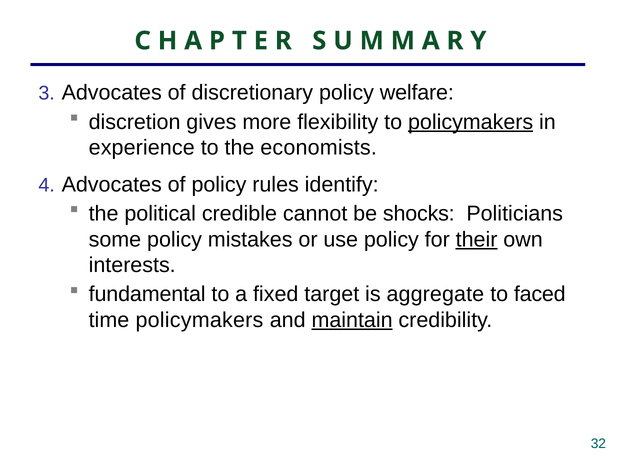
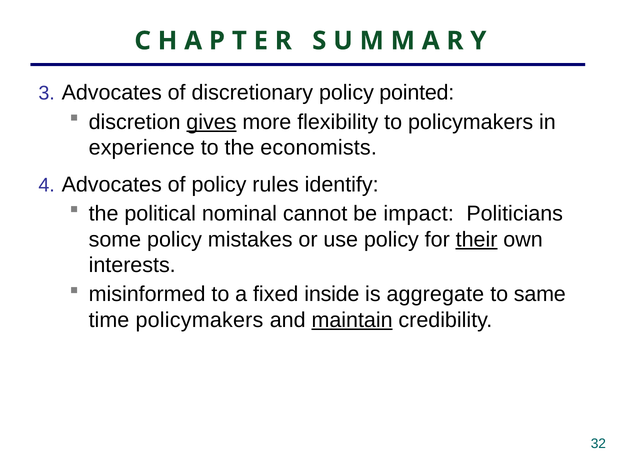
welfare: welfare -> pointed
gives underline: none -> present
policymakers at (471, 122) underline: present -> none
credible: credible -> nominal
shocks: shocks -> impact
fundamental: fundamental -> misinformed
target: target -> inside
faced: faced -> same
